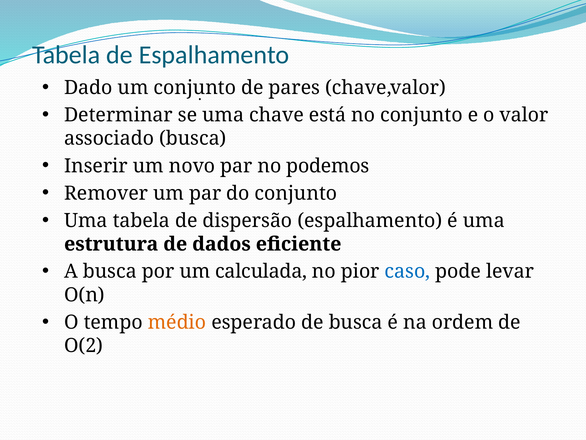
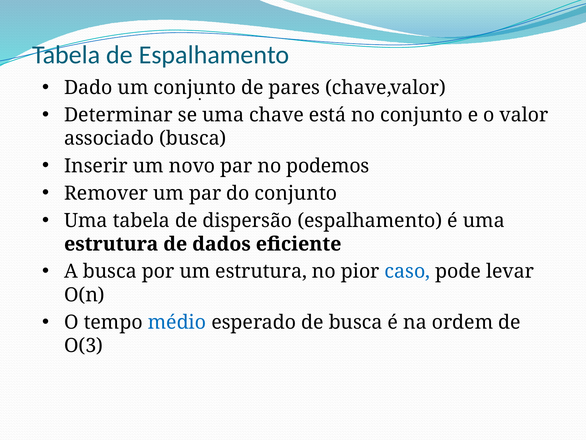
um calculada: calculada -> estrutura
médio colour: orange -> blue
O(2: O(2 -> O(3
